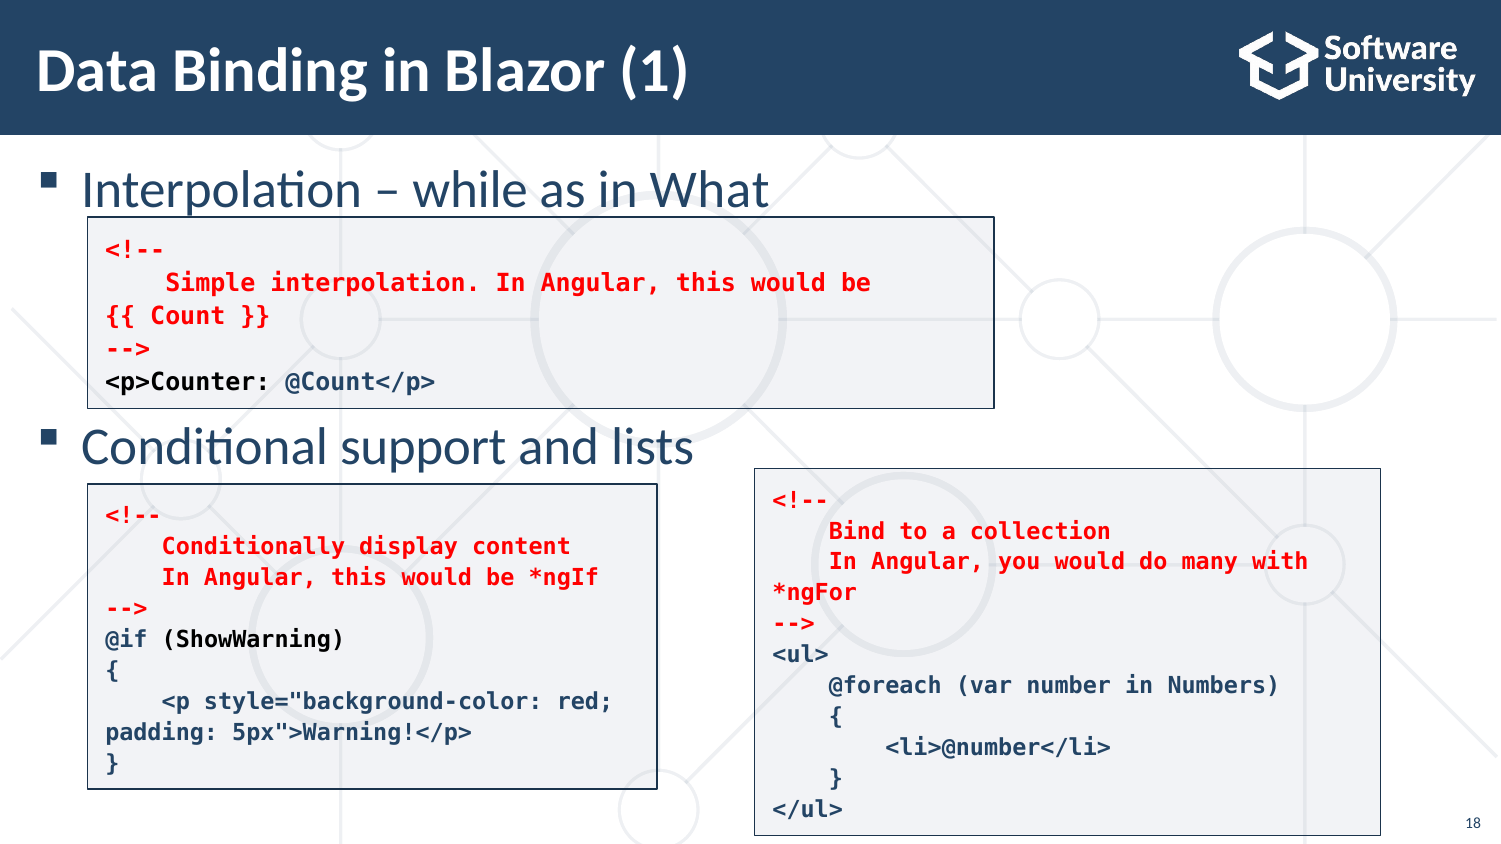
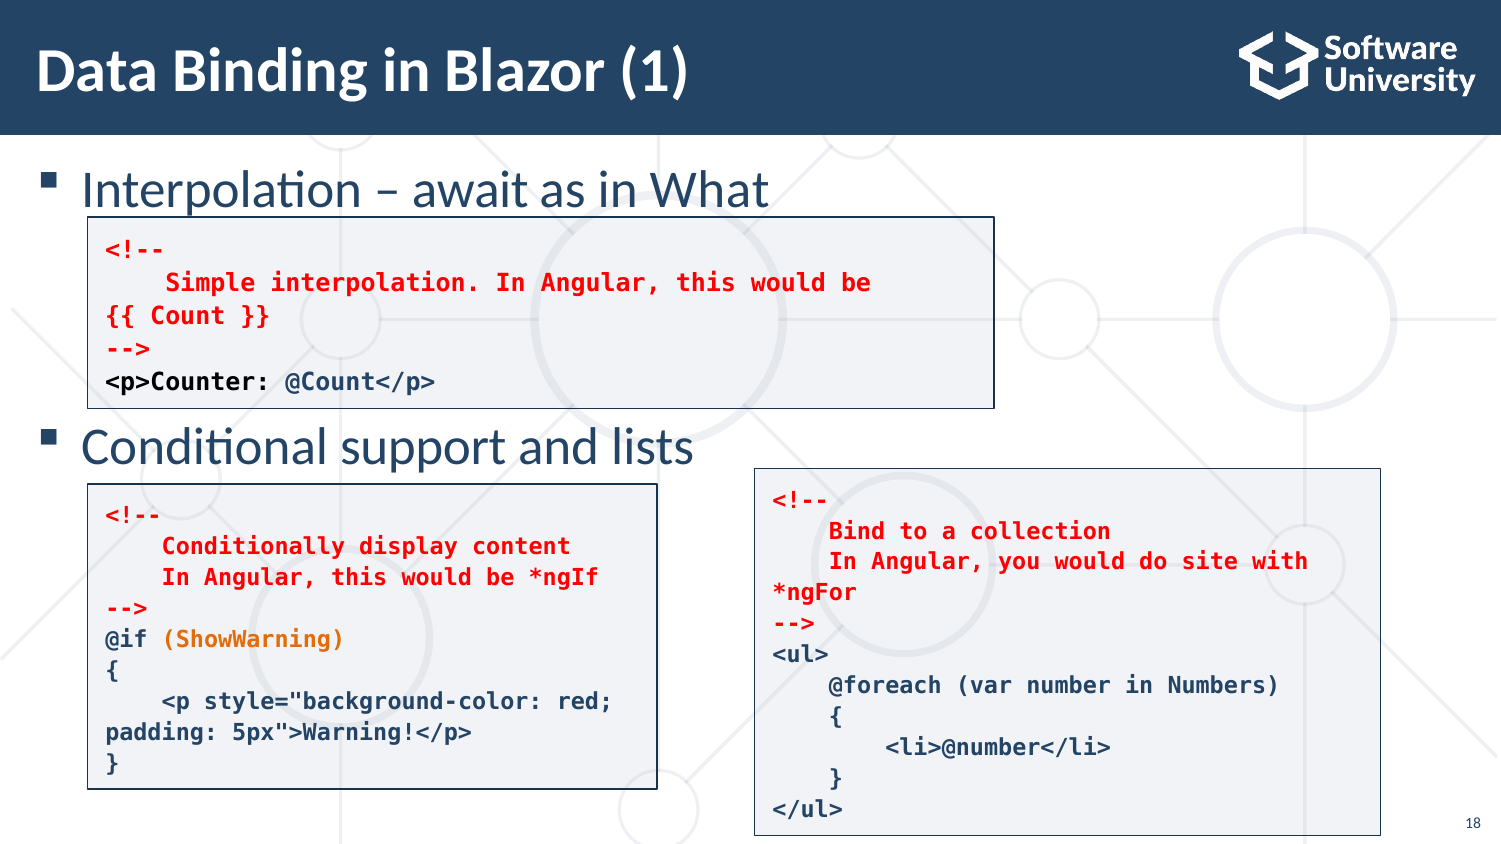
while: while -> await
many: many -> site
ShowWarning colour: black -> orange
